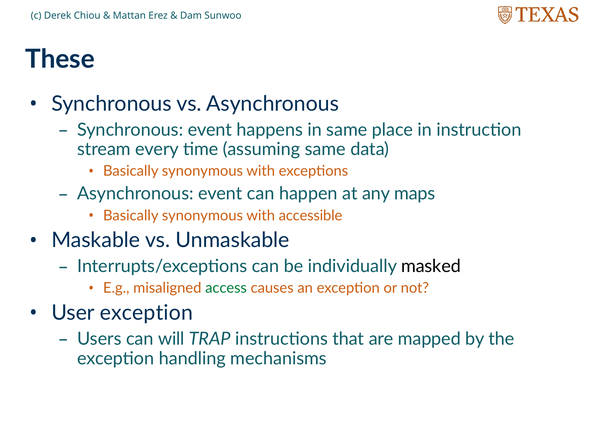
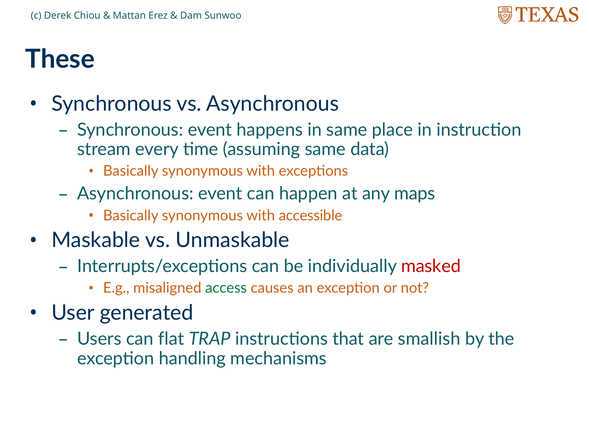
masked colour: black -> red
User exception: exception -> generated
will: will -> flat
mapped: mapped -> smallish
